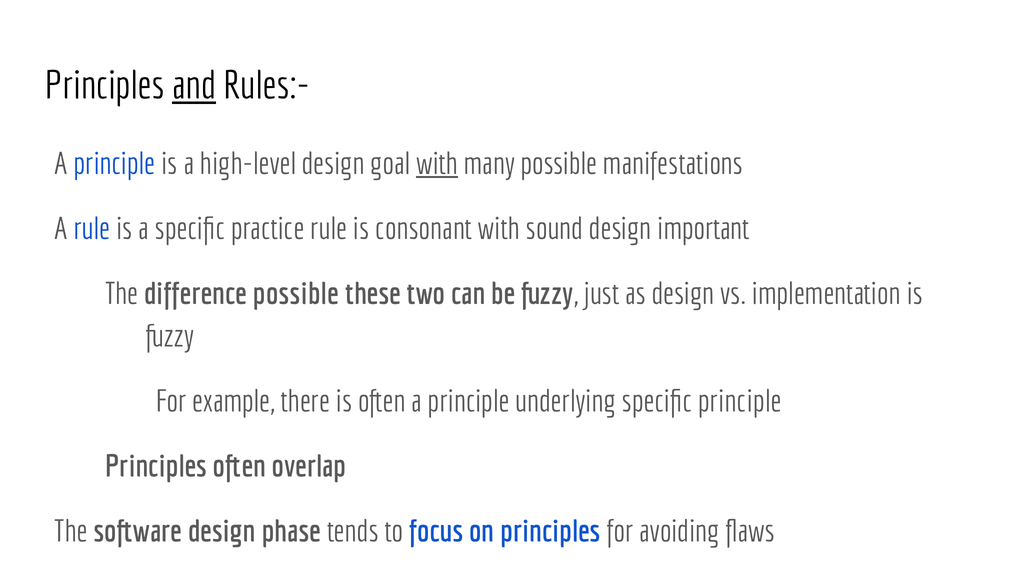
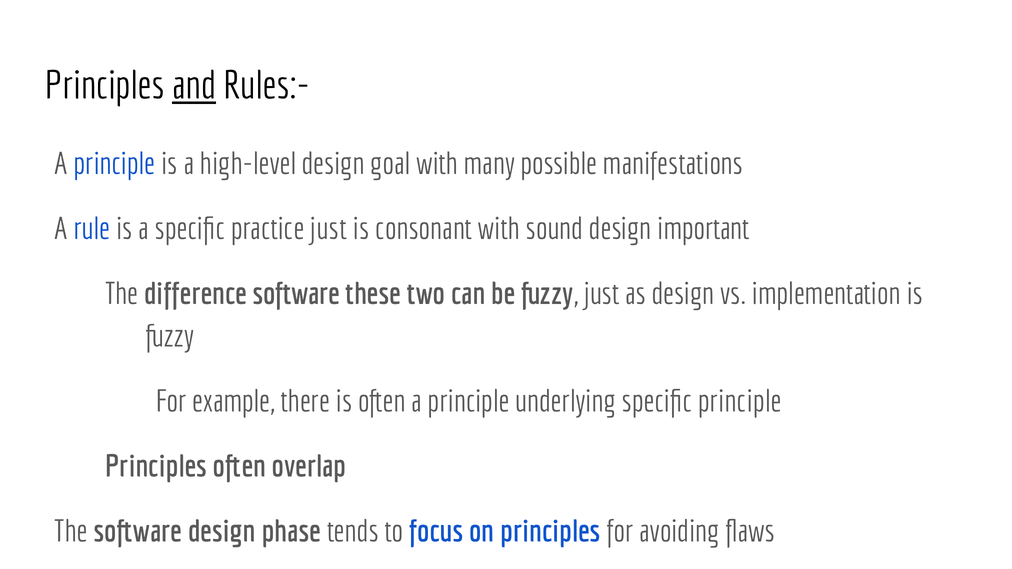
with at (437, 164) underline: present -> none
practice rule: rule -> just
difference possible: possible -> software
